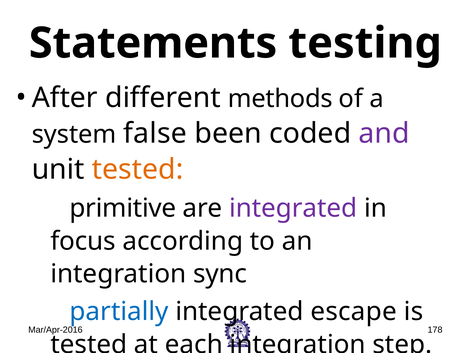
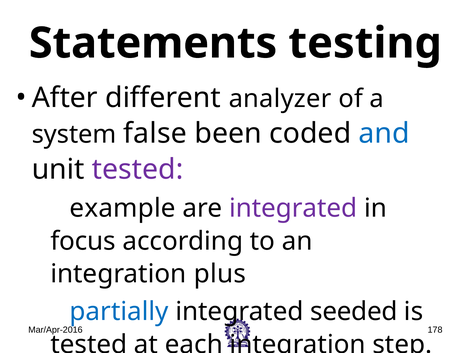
methods: methods -> analyzer
and colour: purple -> blue
tested at (138, 169) colour: orange -> purple
primitive: primitive -> example
sync: sync -> plus
escape: escape -> seeded
